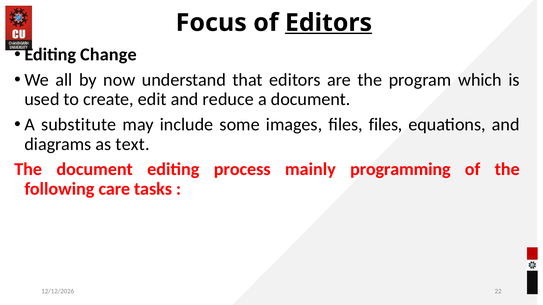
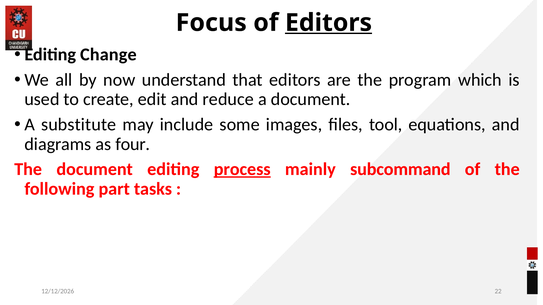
files files: files -> tool
text: text -> four
process underline: none -> present
programming: programming -> subcommand
care: care -> part
